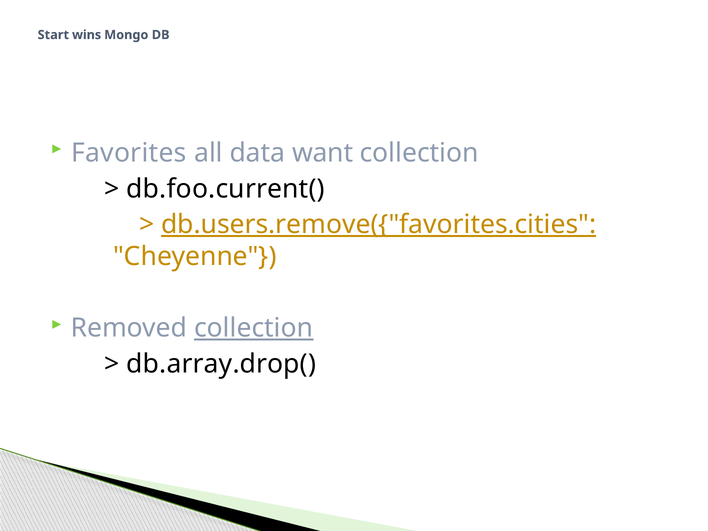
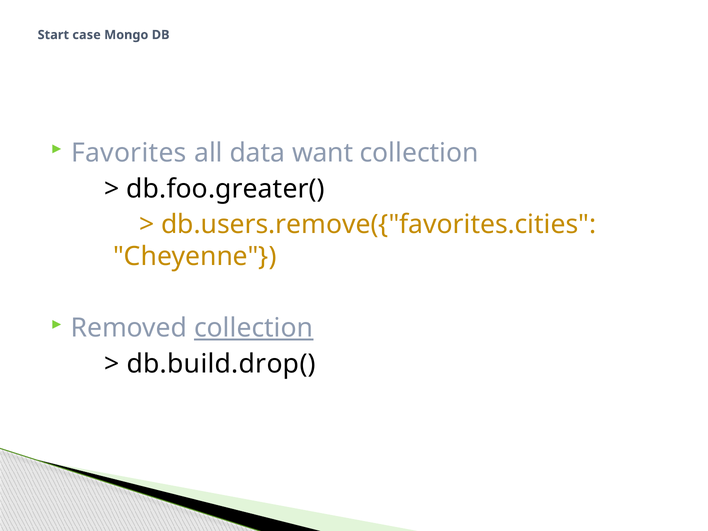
wins: wins -> case
db.foo.current(: db.foo.current( -> db.foo.greater(
db.users.remove({"favorites.cities underline: present -> none
db.array.drop(: db.array.drop( -> db.build.drop(
